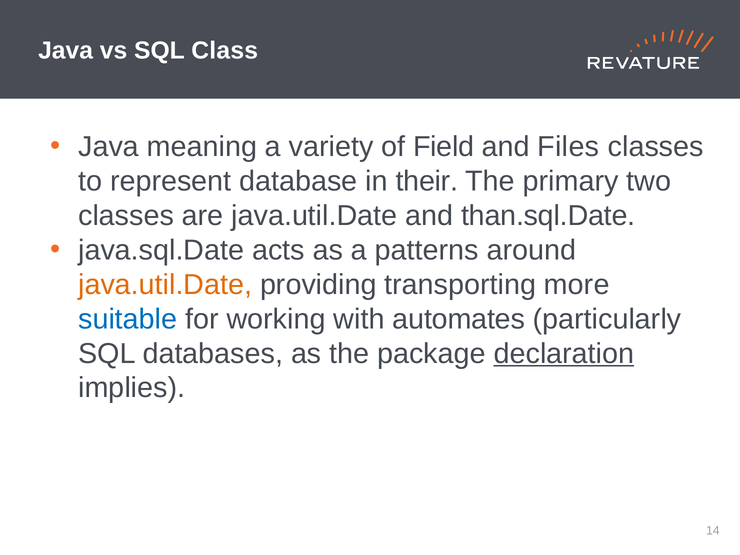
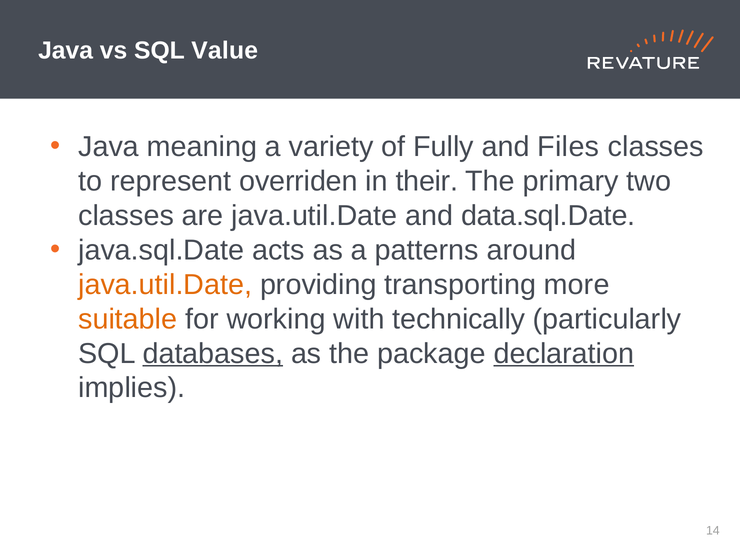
Class: Class -> Value
Field: Field -> Fully
database: database -> overriden
than.sql.Date: than.sql.Date -> data.sql.Date
suitable colour: blue -> orange
automates: automates -> technically
databases underline: none -> present
